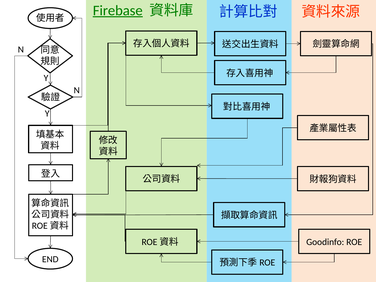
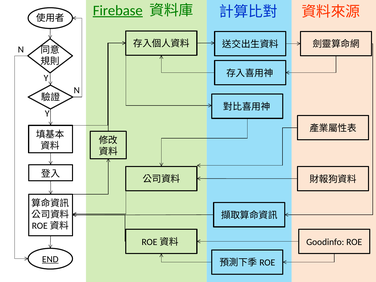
END underline: none -> present
